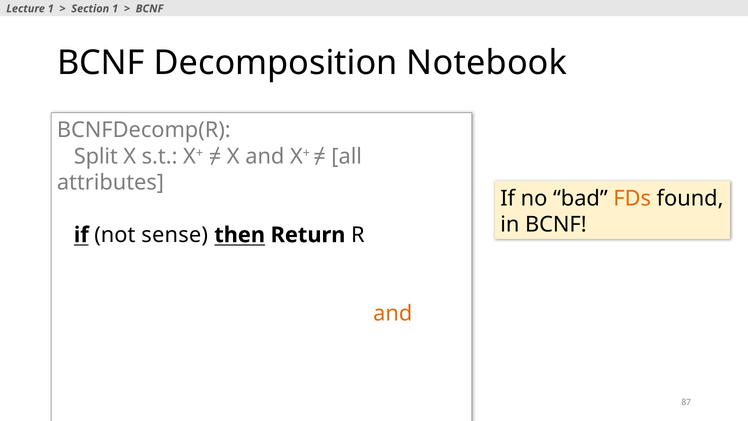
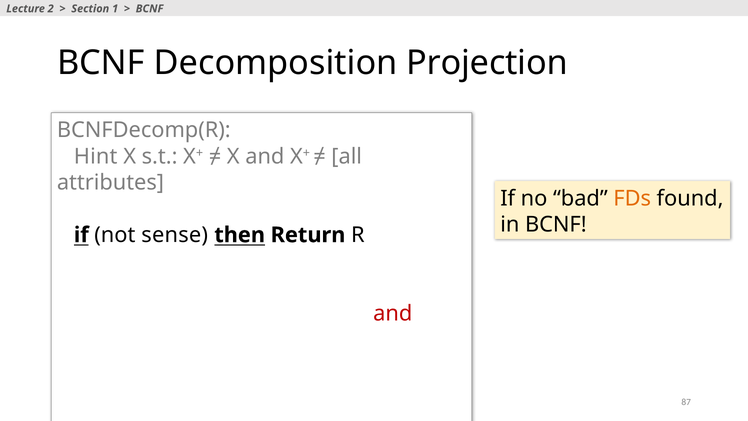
Lecture 1: 1 -> 2
Notebook: Notebook -> Projection
Split: Split -> Hint
and at (393, 313) colour: orange -> red
